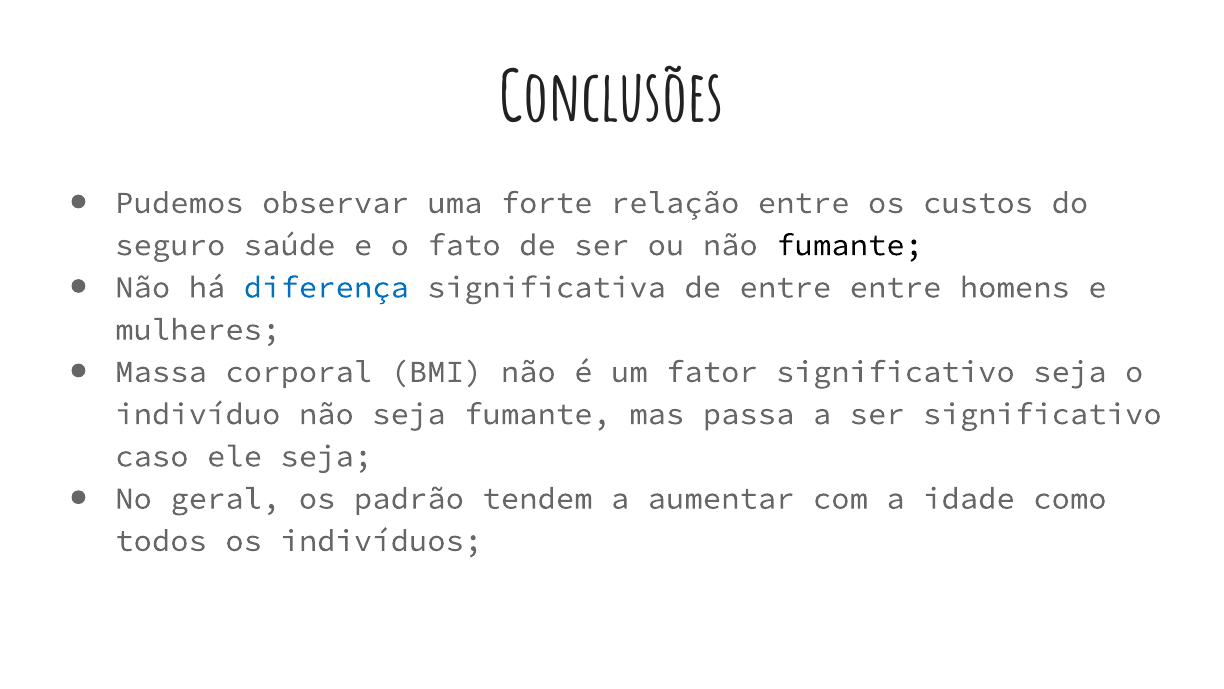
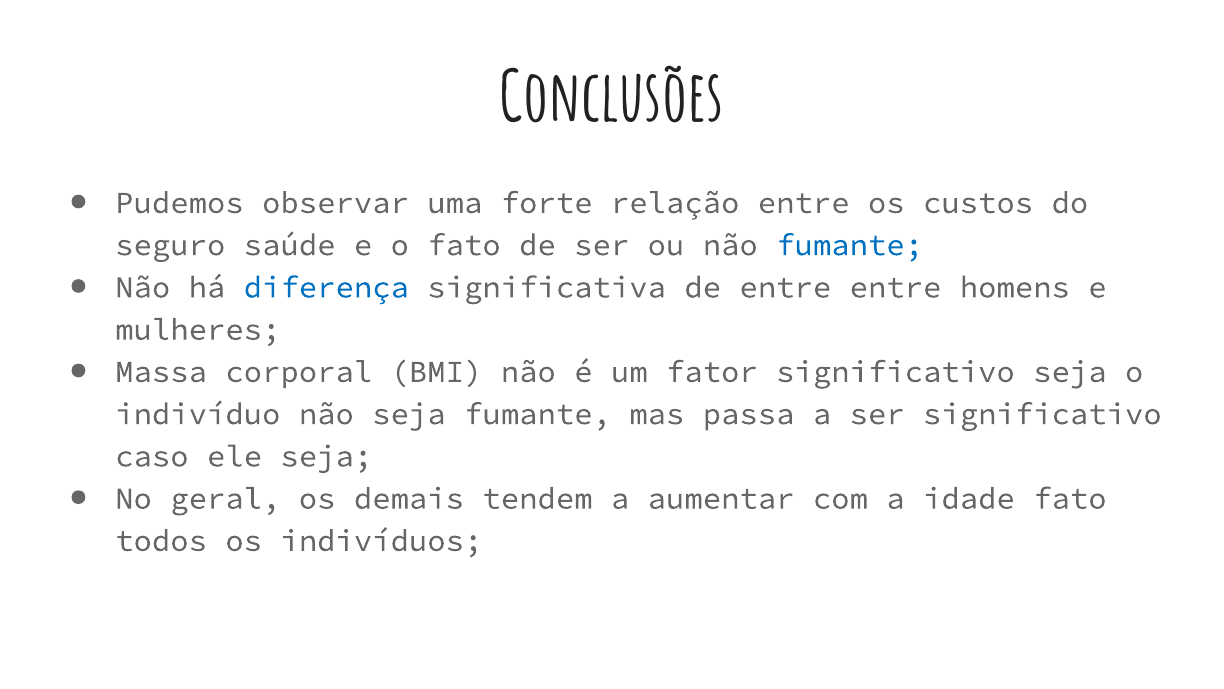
fumante at (850, 245) colour: black -> blue
padrão: padrão -> demais
idade como: como -> fato
